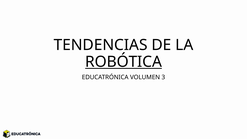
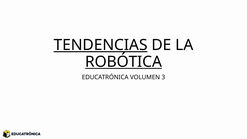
TENDENCIAS underline: none -> present
